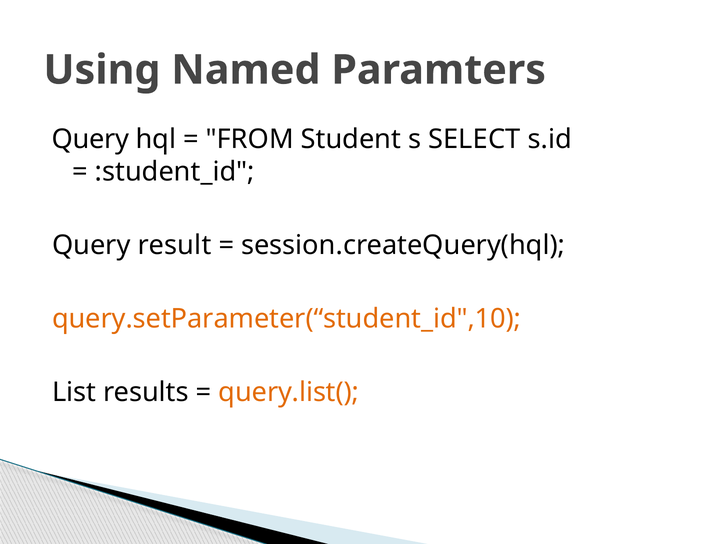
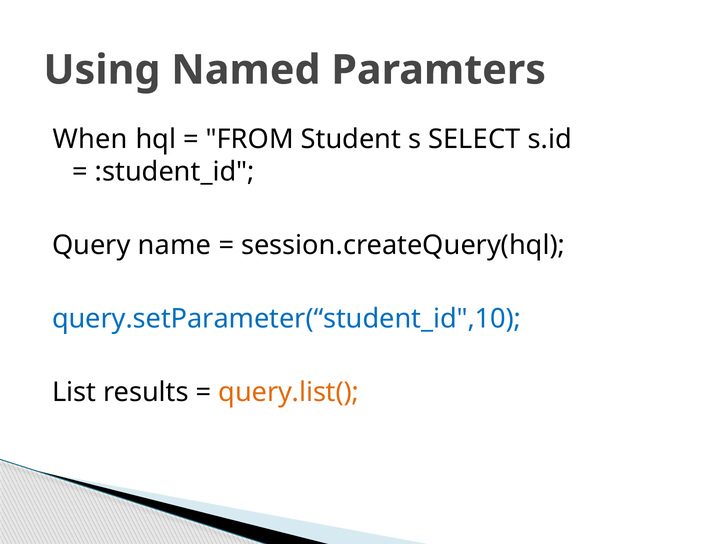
Query at (90, 139): Query -> When
result: result -> name
query.setParameter(“student_id",10 colour: orange -> blue
